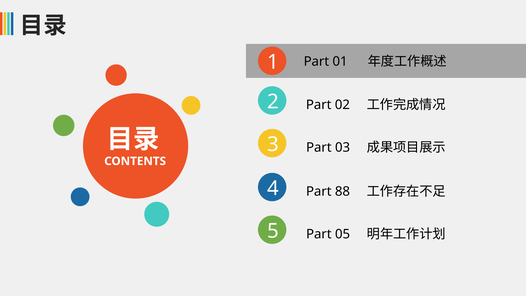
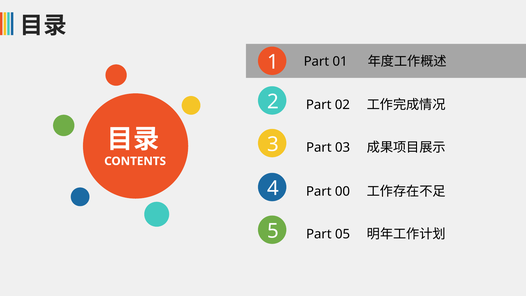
88: 88 -> 00
